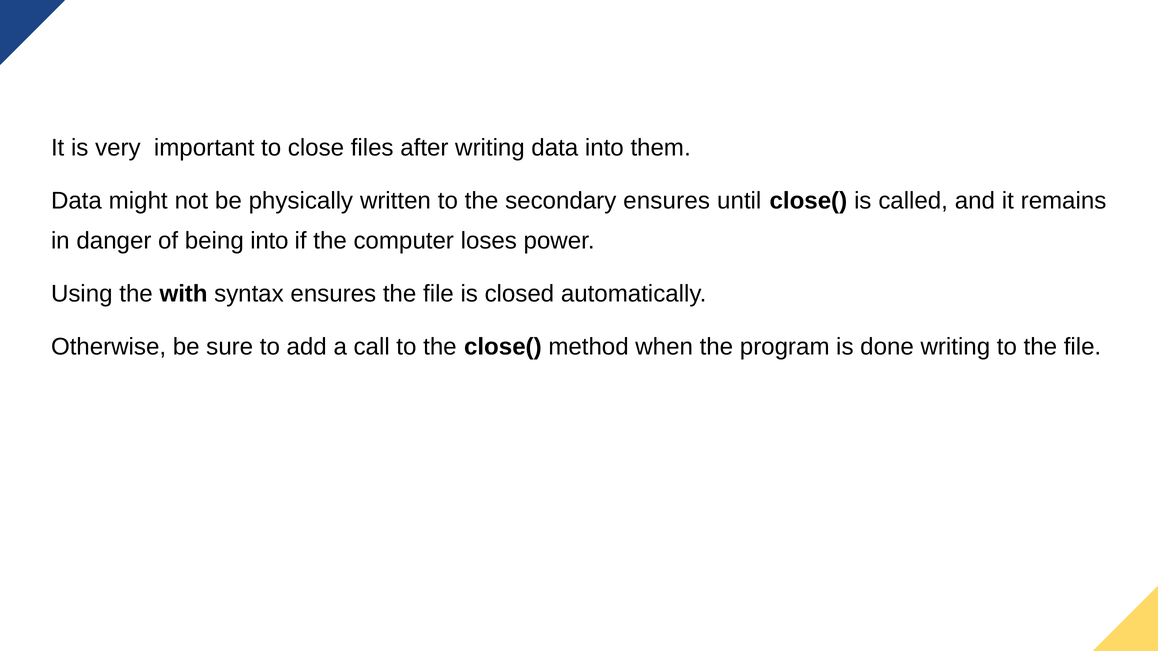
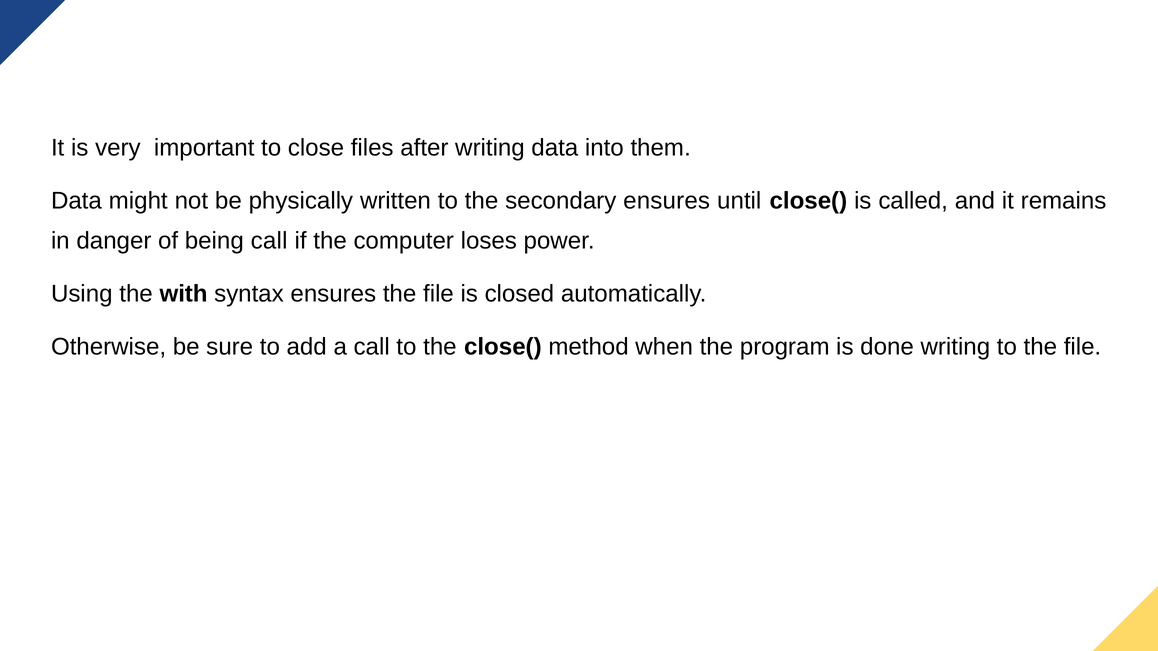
being into: into -> call
